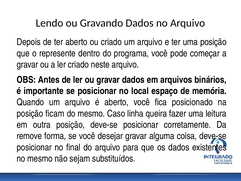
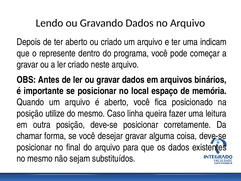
uma posição: posição -> indicam
ficam: ficam -> utilize
remove: remove -> chamar
